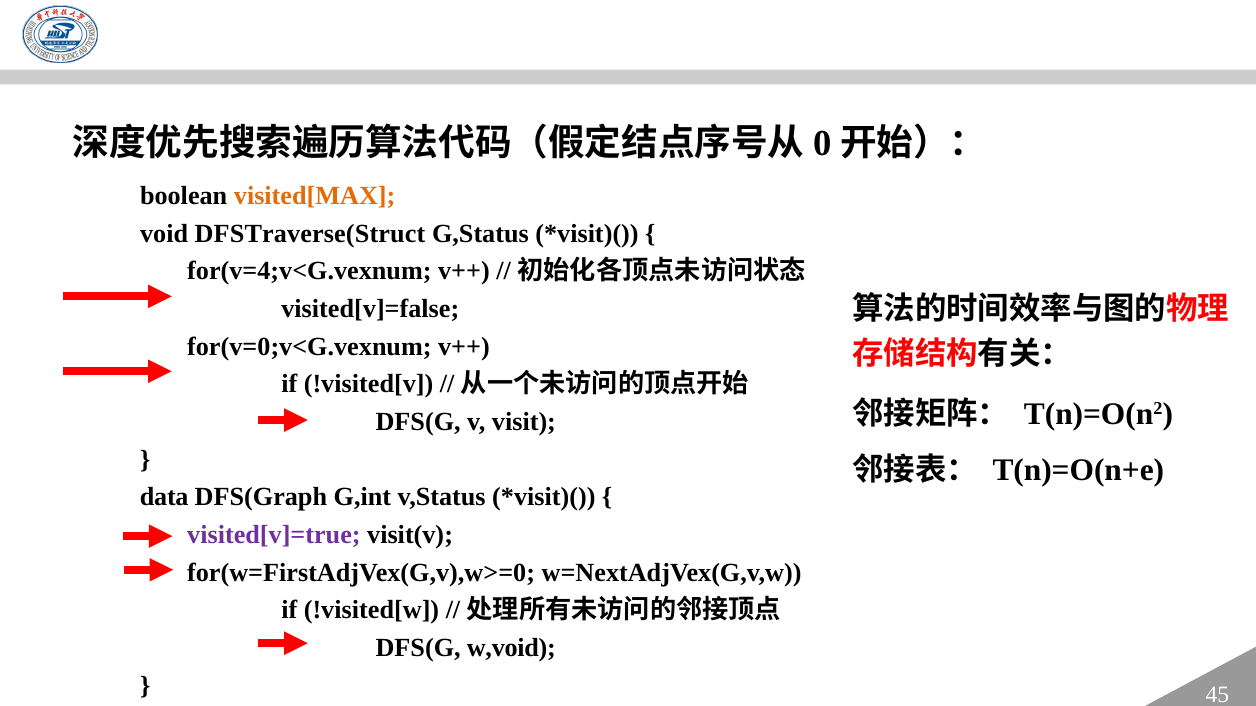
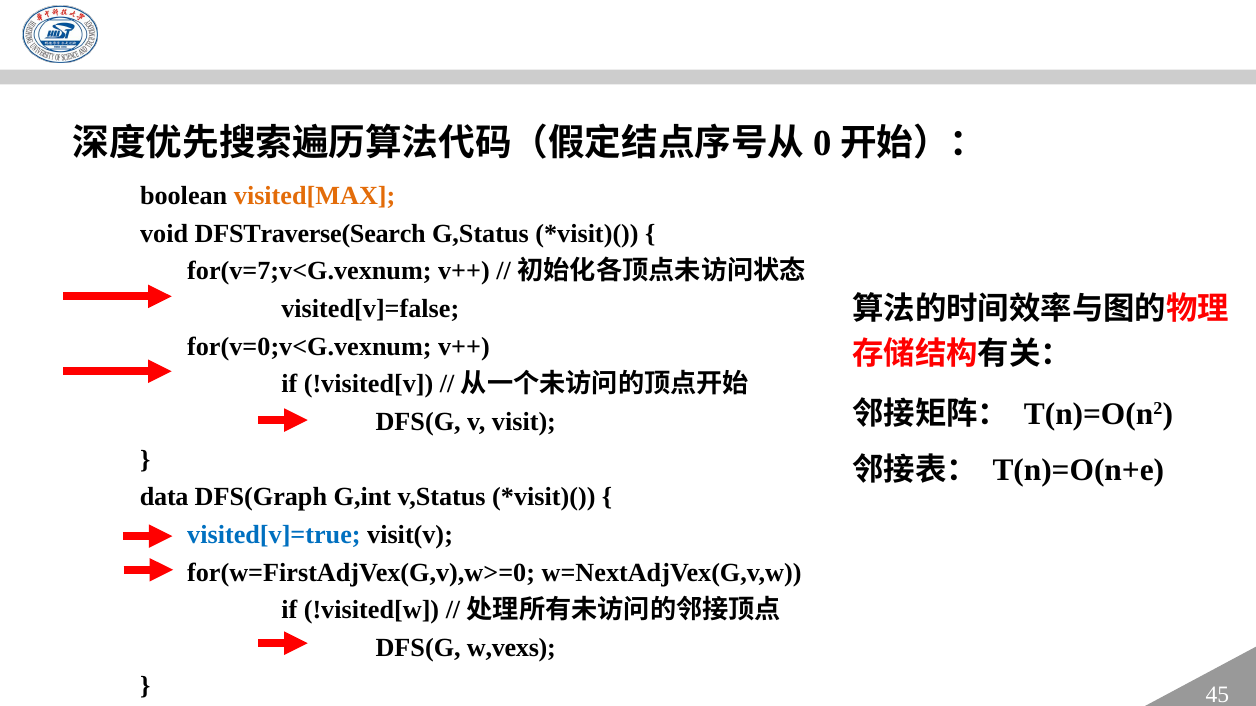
DFSTraverse(Struct: DFSTraverse(Struct -> DFSTraverse(Search
for(v=4;v<G.vexnum: for(v=4;v<G.vexnum -> for(v=7;v<G.vexnum
visited[v]=true colour: purple -> blue
w,void: w,void -> w,vexs
